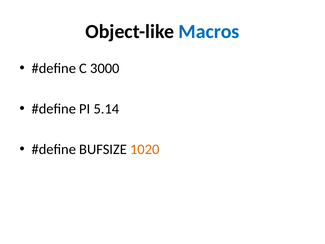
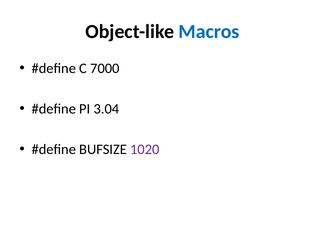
3000: 3000 -> 7000
5.14: 5.14 -> 3.04
1020 colour: orange -> purple
